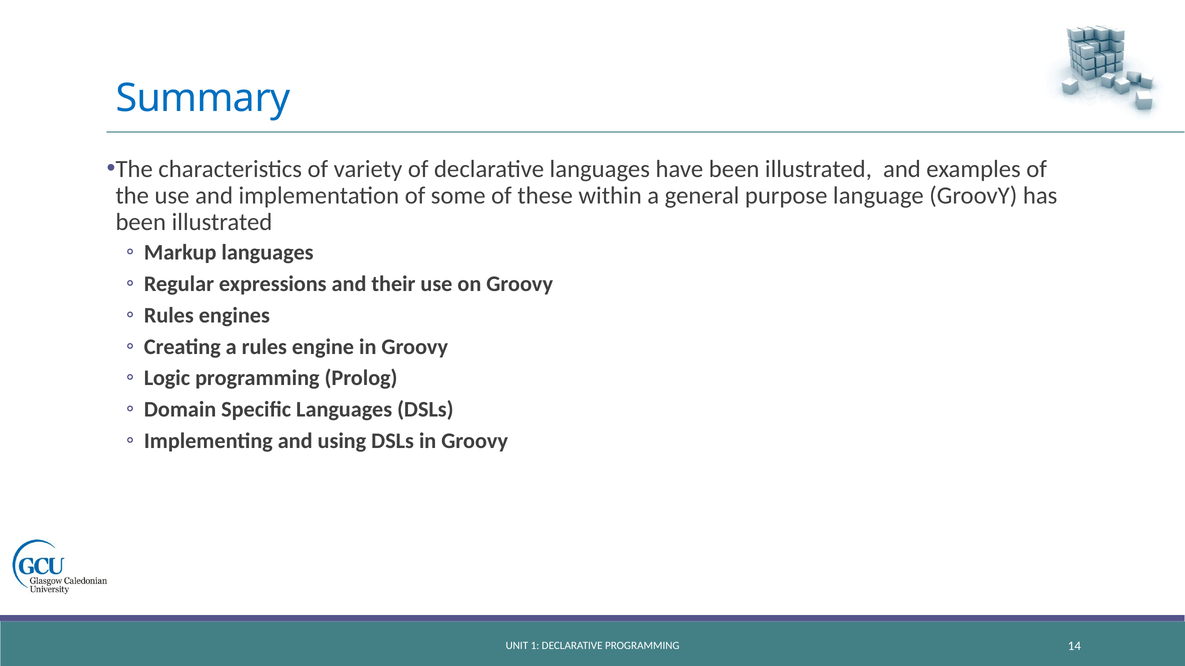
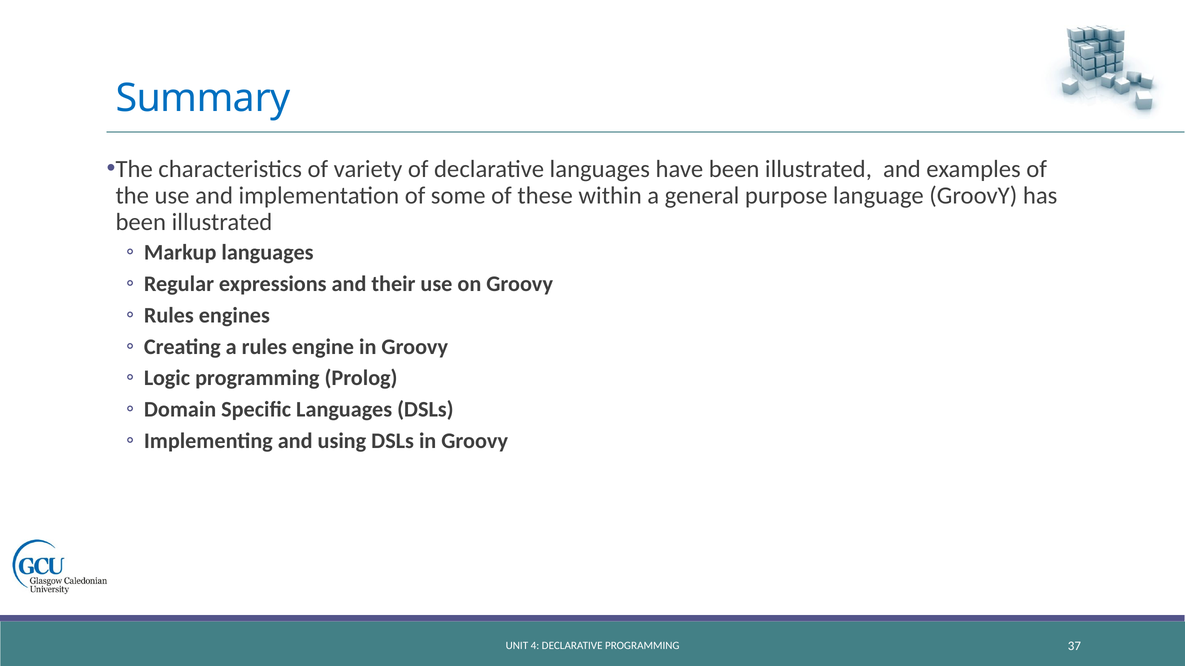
1: 1 -> 4
14: 14 -> 37
